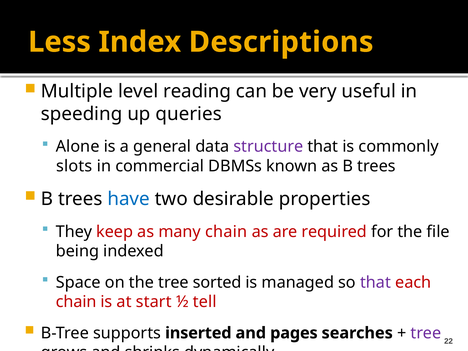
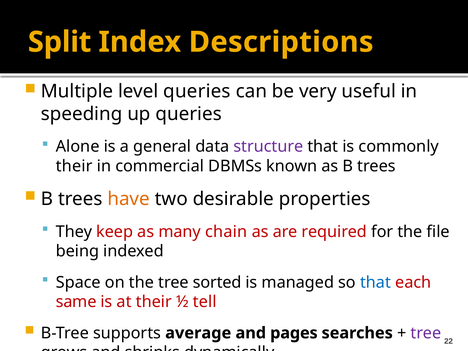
Less: Less -> Split
level reading: reading -> queries
slots at (74, 166): slots -> their
have colour: blue -> orange
that at (375, 282) colour: purple -> blue
chain at (76, 302): chain -> same
at start: start -> their
inserted: inserted -> average
